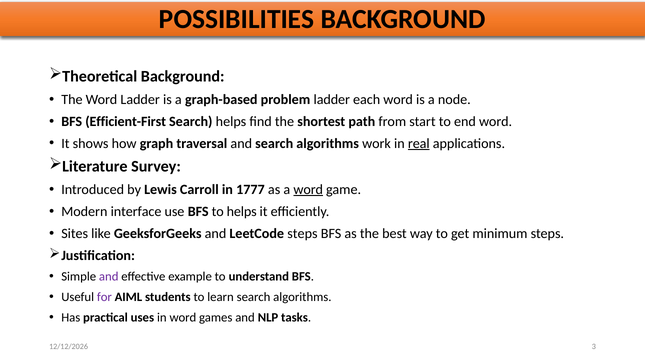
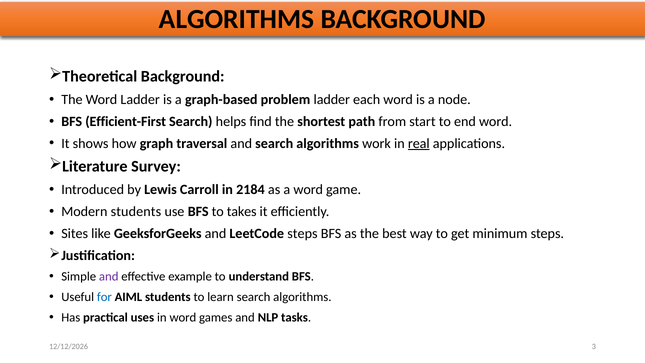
POSSIBILITIES at (237, 19): POSSIBILITIES -> ALGORITHMS
1777: 1777 -> 2184
word at (308, 189) underline: present -> none
Modern interface: interface -> students
to helps: helps -> takes
for colour: purple -> blue
